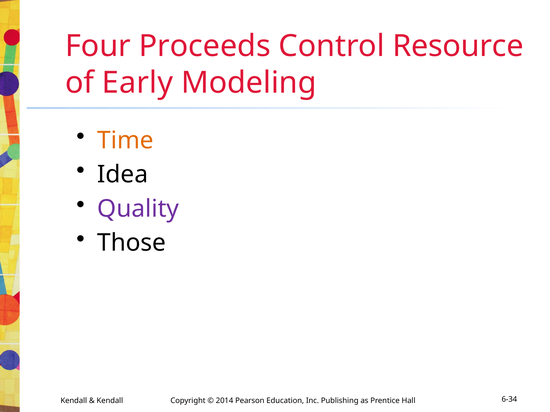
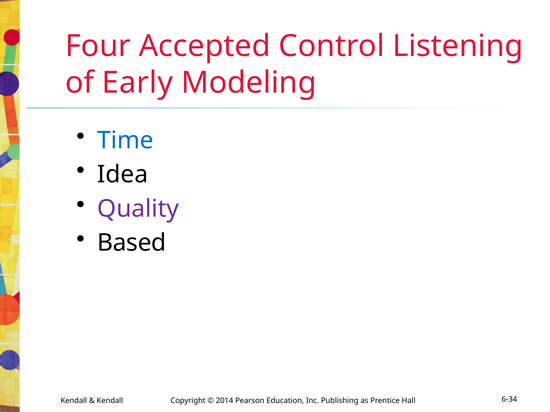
Proceeds: Proceeds -> Accepted
Resource: Resource -> Listening
Time colour: orange -> blue
Those: Those -> Based
